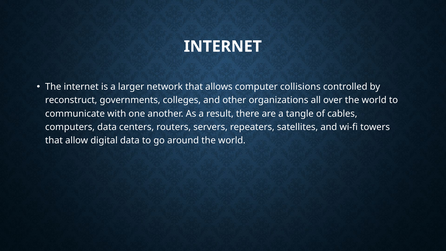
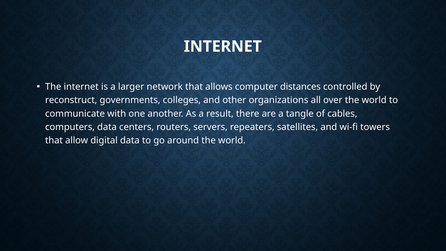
collisions: collisions -> distances
